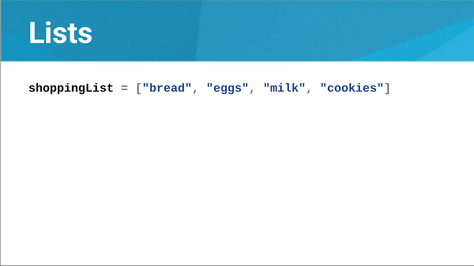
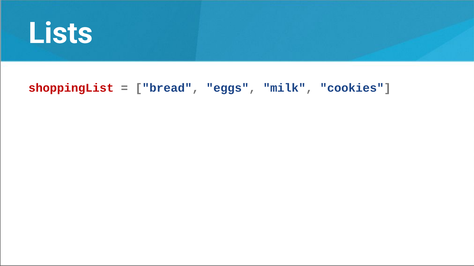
shoppingList colour: black -> red
